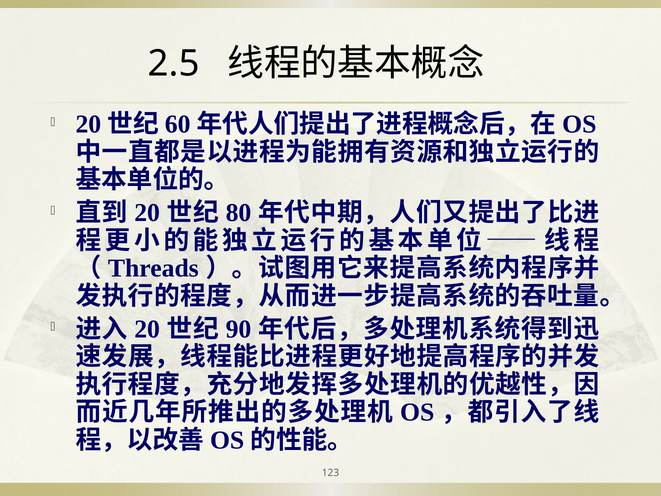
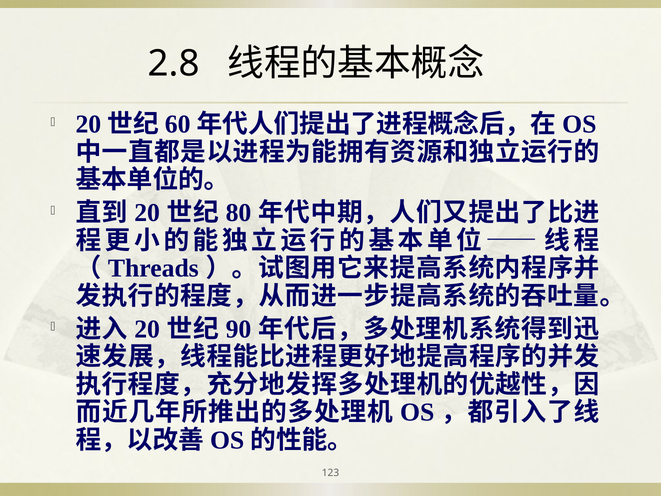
2.5: 2.5 -> 2.8
